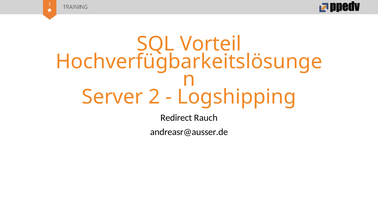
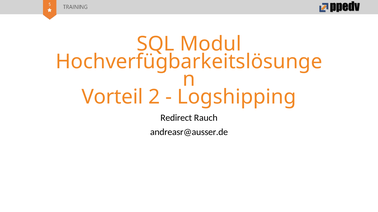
Vorteil: Vorteil -> Modul
Server: Server -> Vorteil
